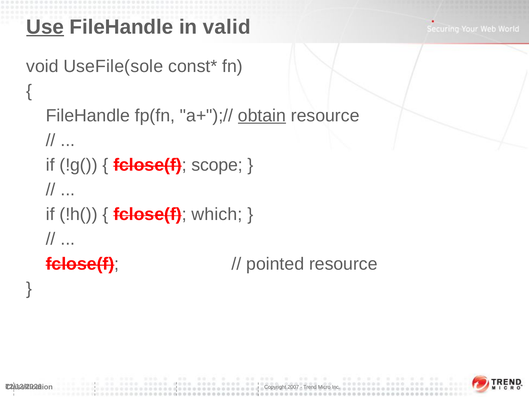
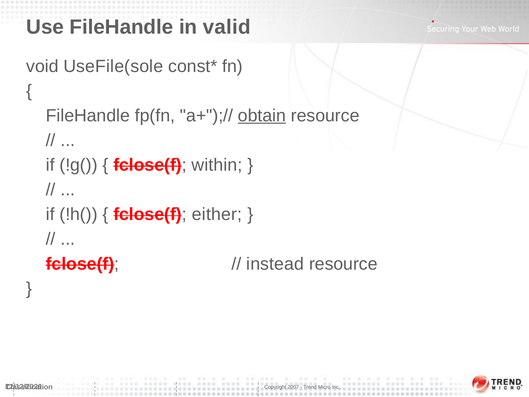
Use underline: present -> none
scope: scope -> within
which: which -> either
pointed: pointed -> instead
